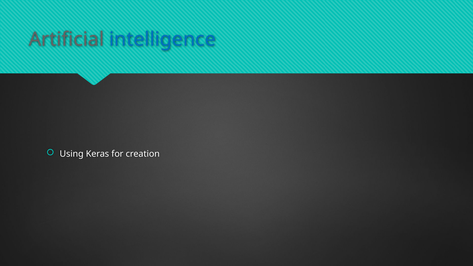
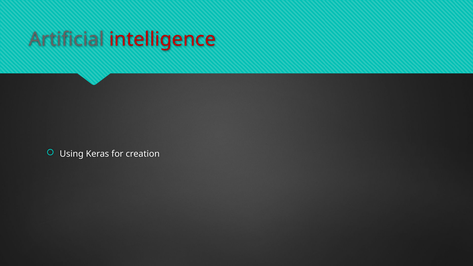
intelligence colour: blue -> red
